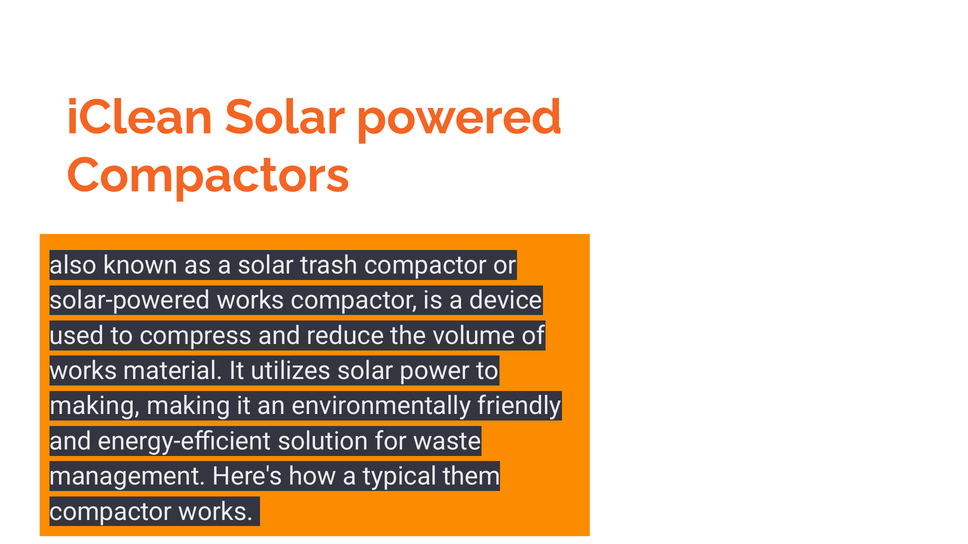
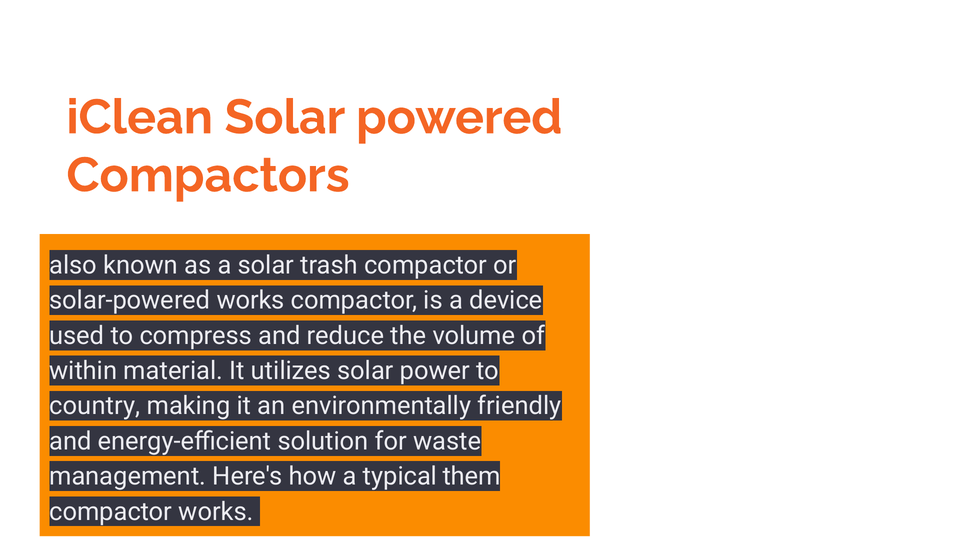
works at (83, 371): works -> within
making at (95, 406): making -> country
